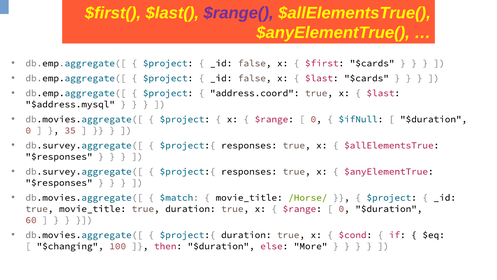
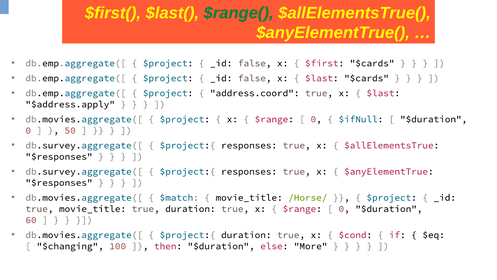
$range( colour: purple -> green
$address.mysql: $address.mysql -> $address.apply
35: 35 -> 50
